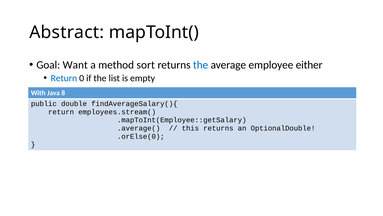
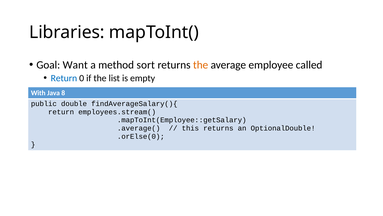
Abstract: Abstract -> Libraries
the at (201, 65) colour: blue -> orange
either: either -> called
